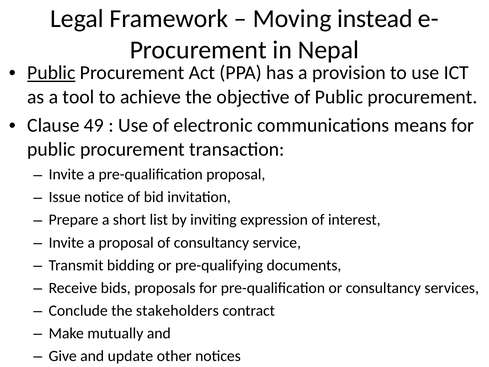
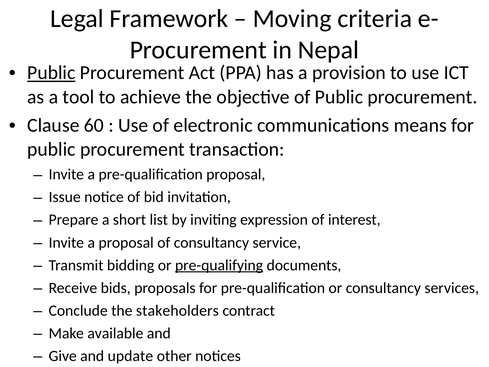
instead: instead -> criteria
49: 49 -> 60
pre-qualifying underline: none -> present
mutually: mutually -> available
